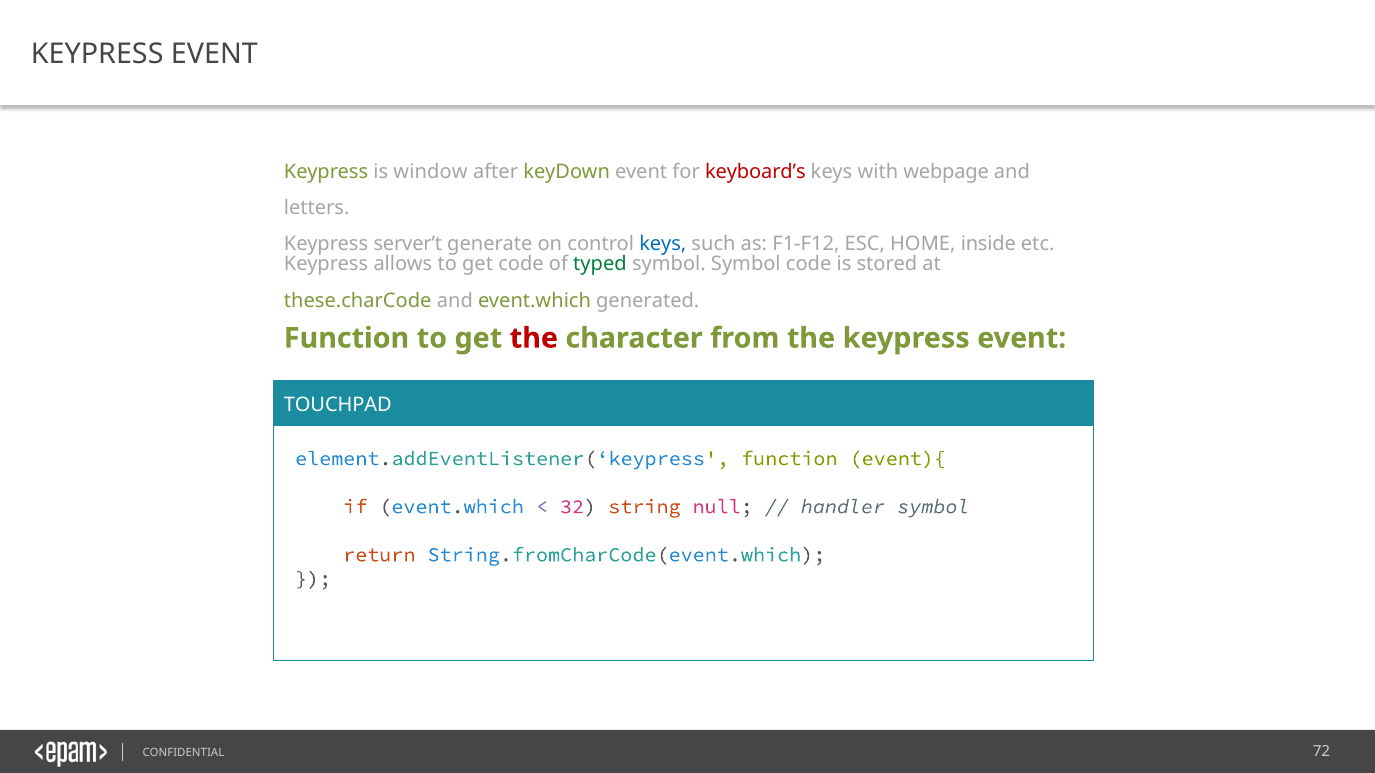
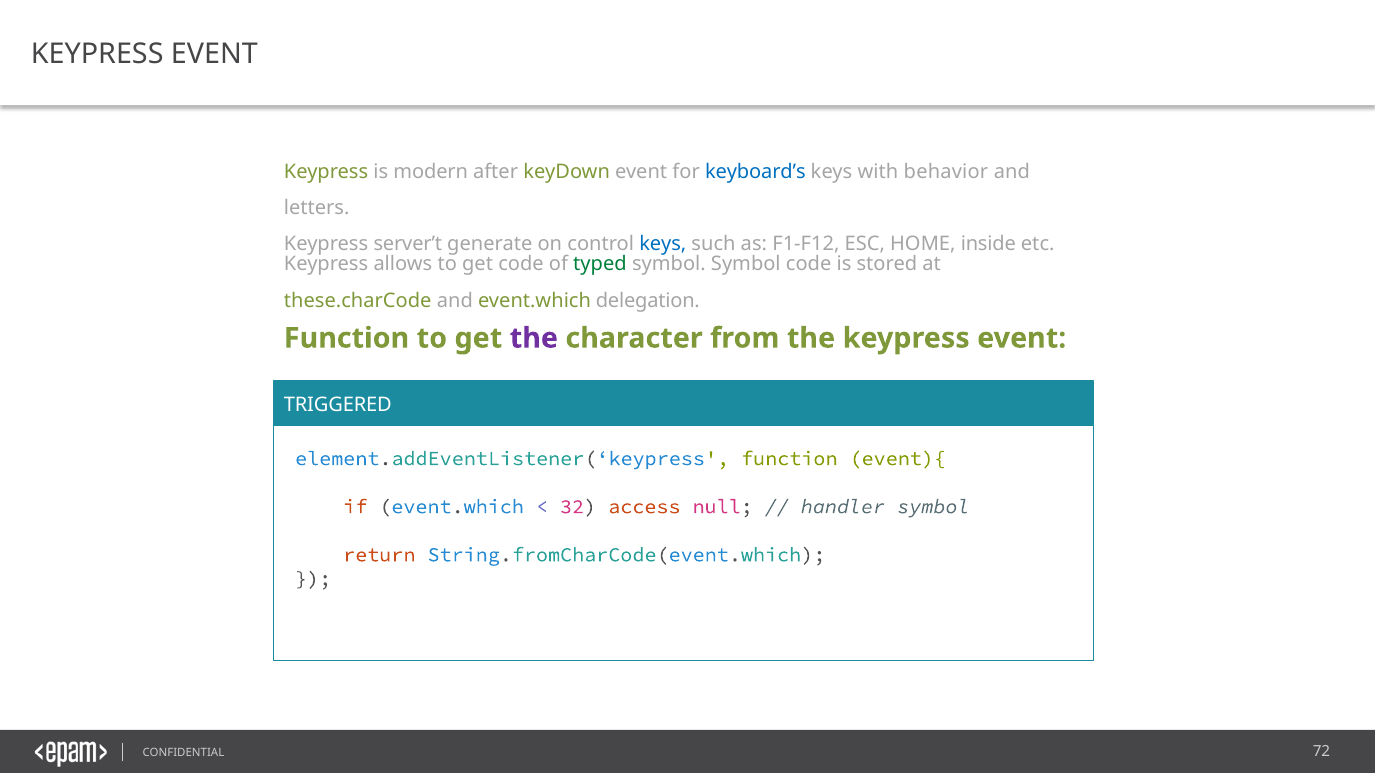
window: window -> modern
keyboard’s colour: red -> blue
webpage: webpage -> behavior
generated: generated -> delegation
the at (534, 338) colour: red -> purple
TOUCHPAD: TOUCHPAD -> TRIGGERED
string: string -> access
